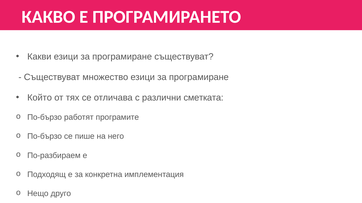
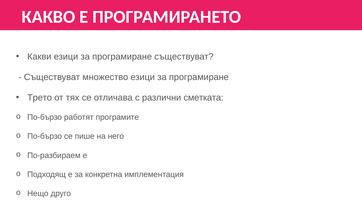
Който: Който -> Трето
